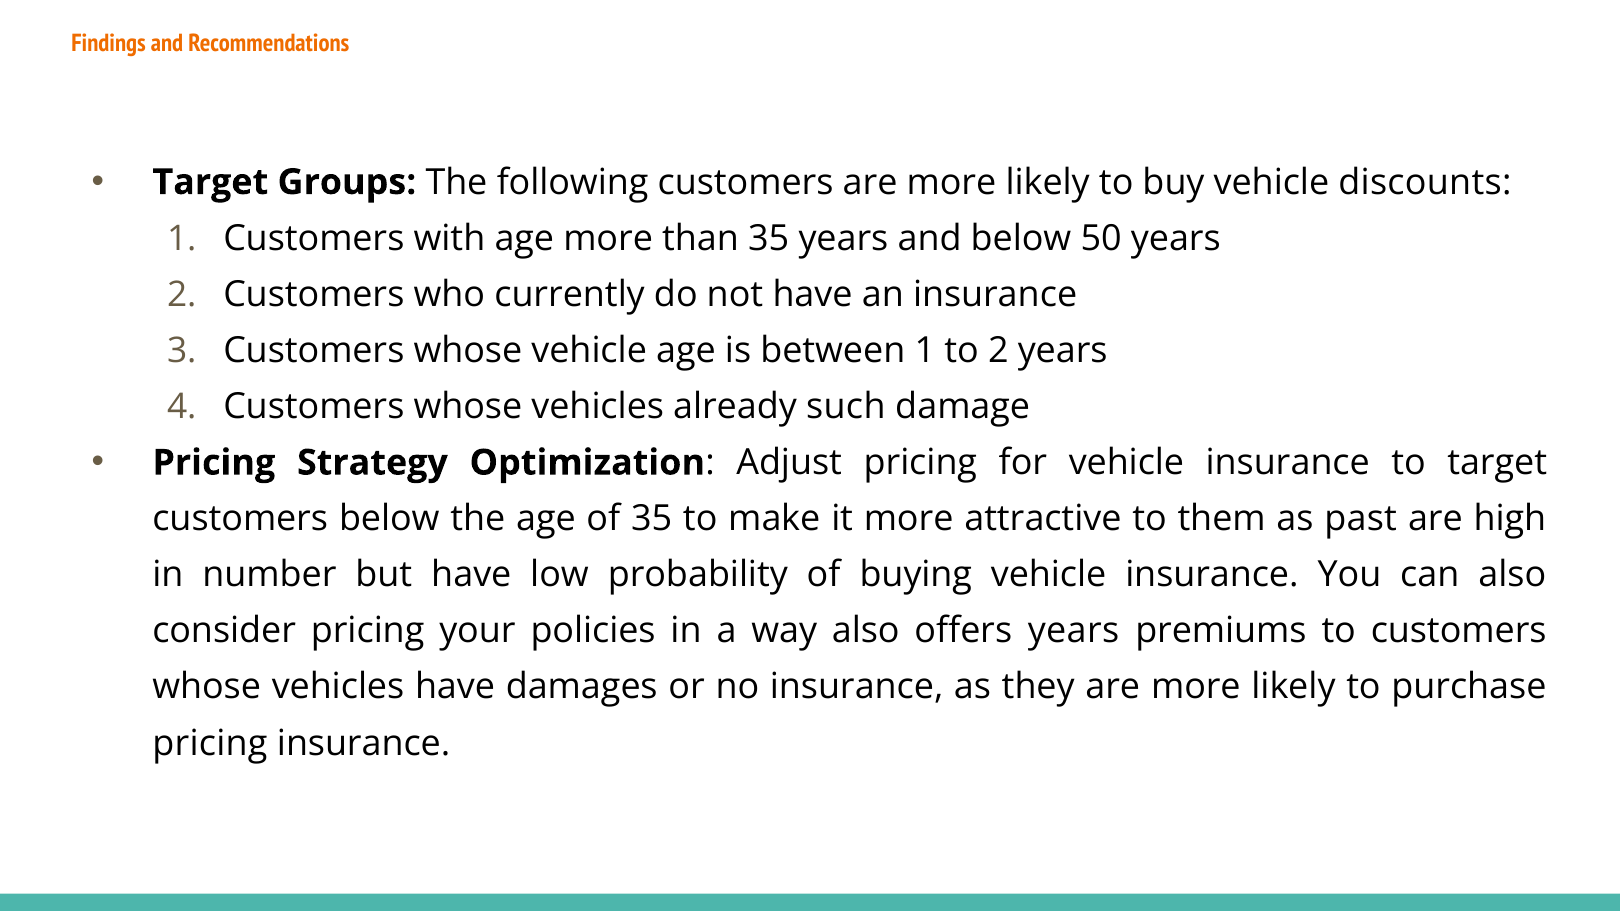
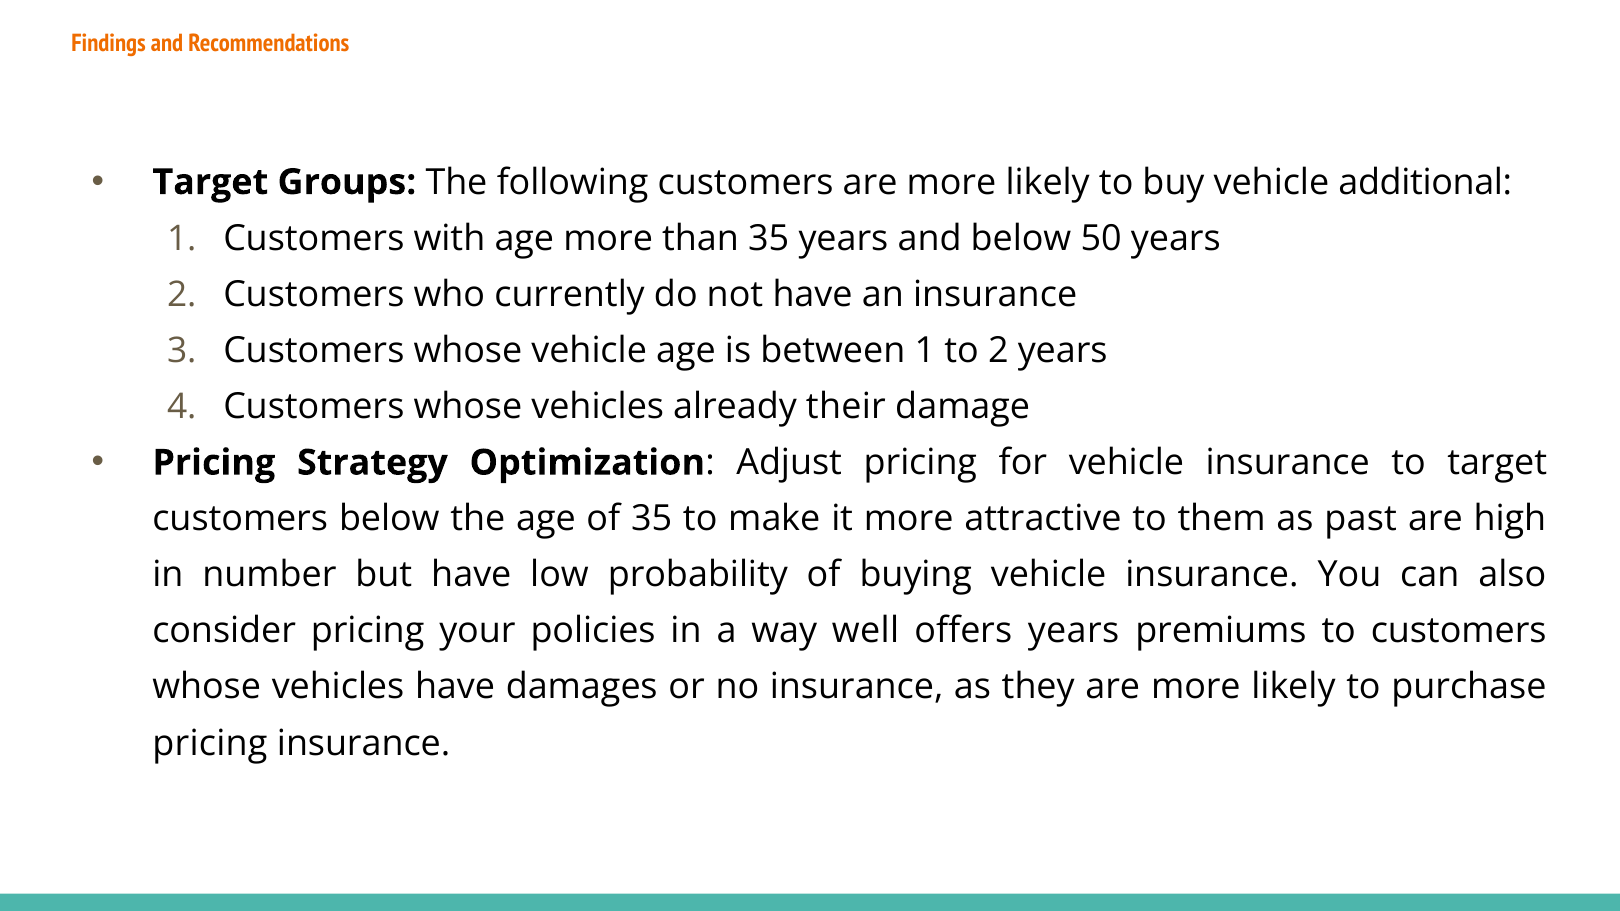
discounts: discounts -> additional
such: such -> their
way also: also -> well
